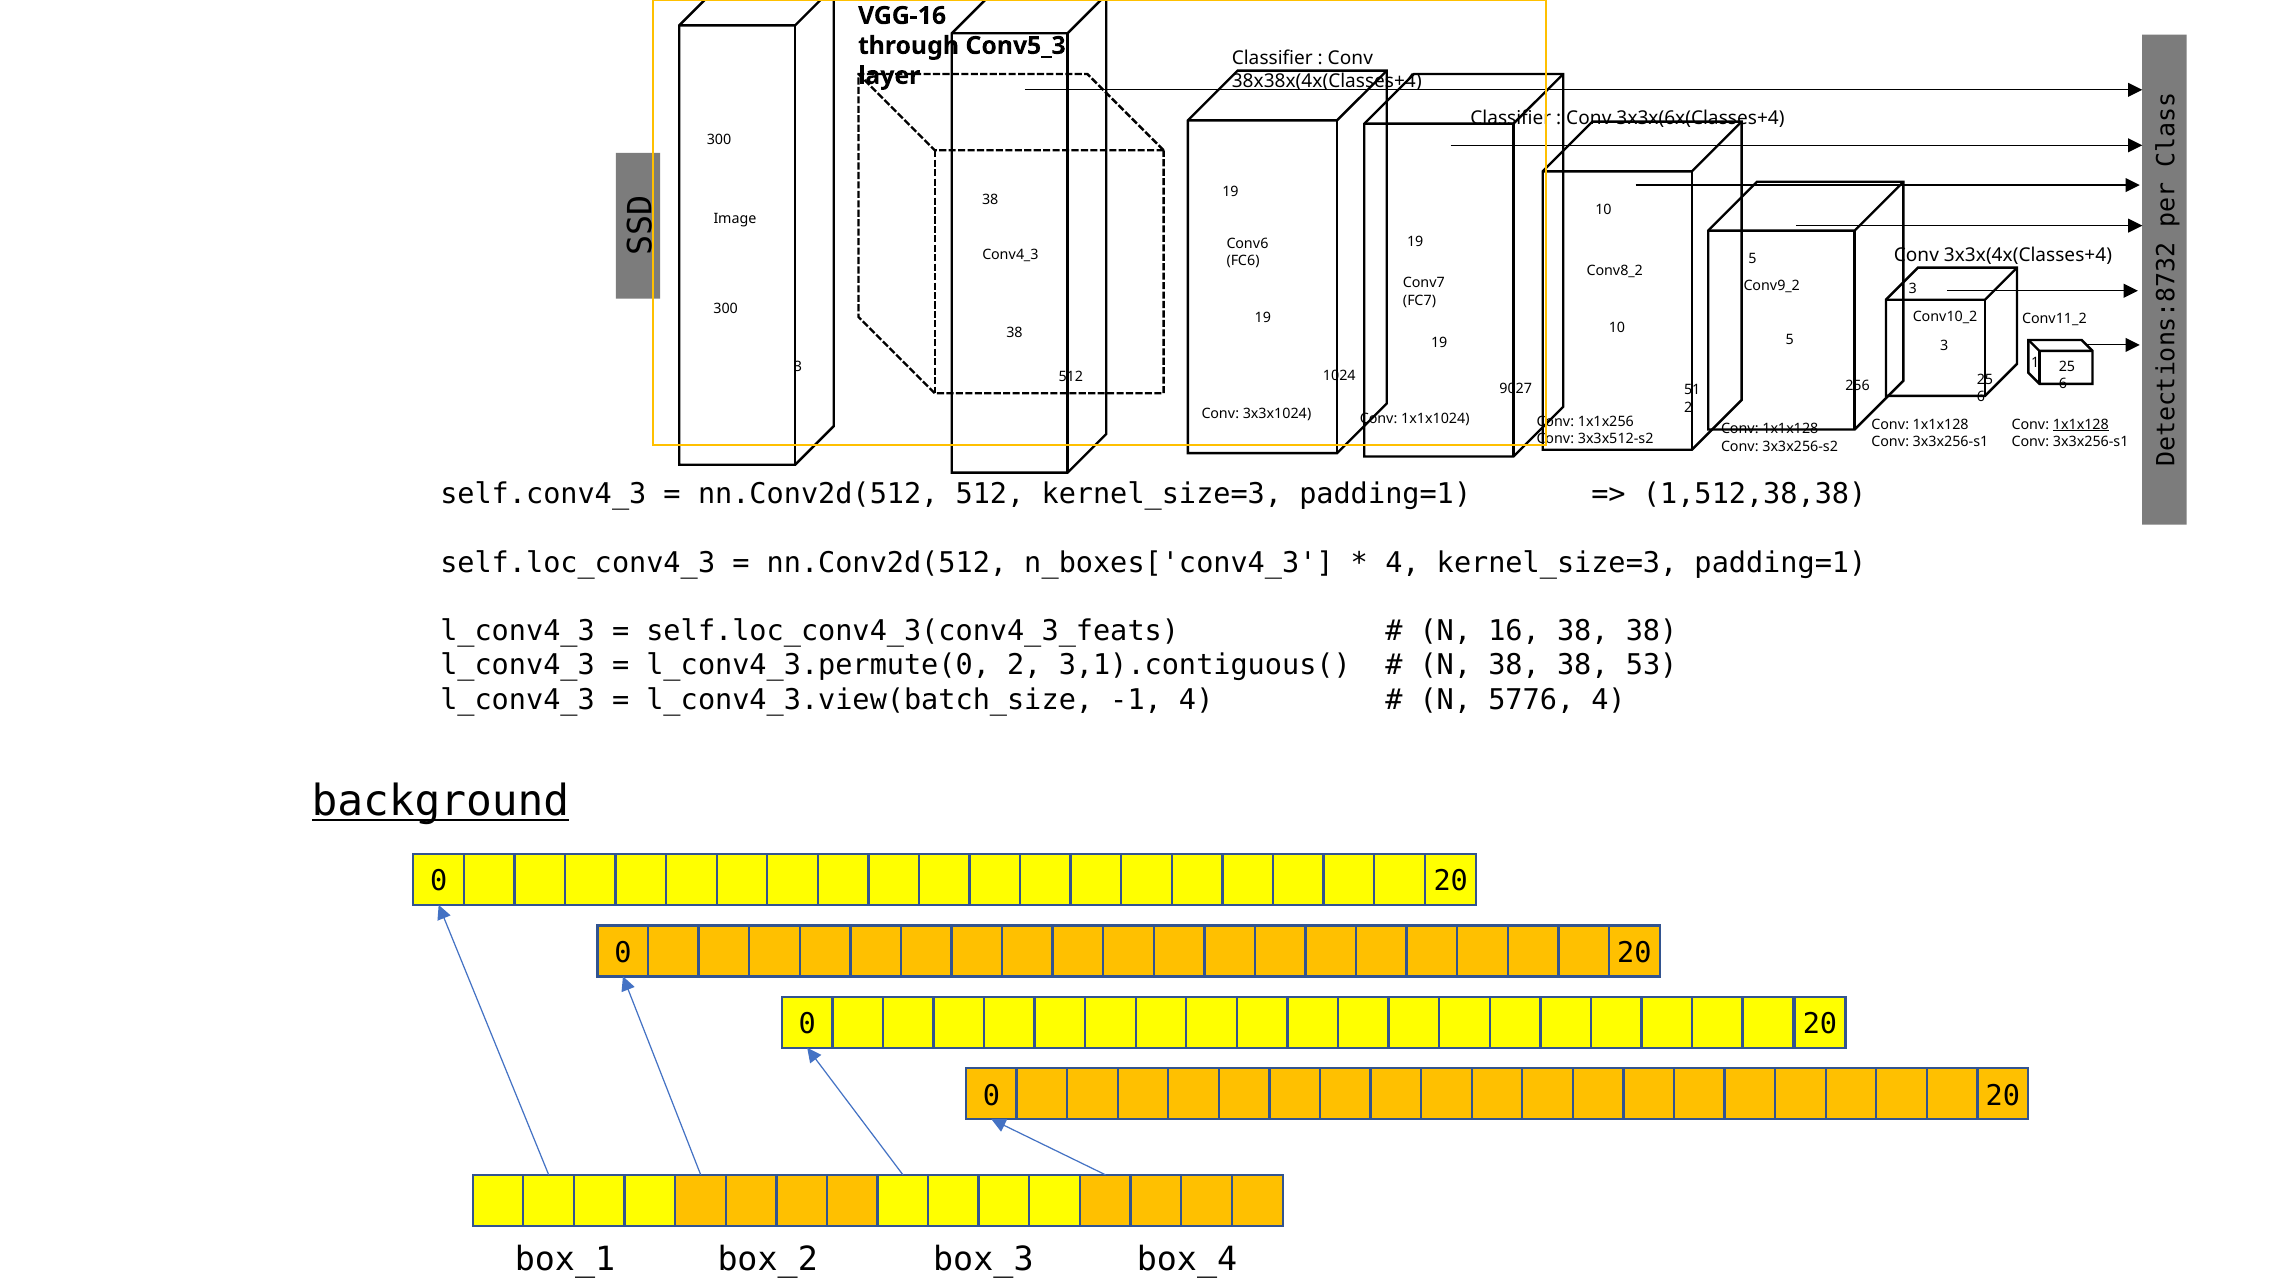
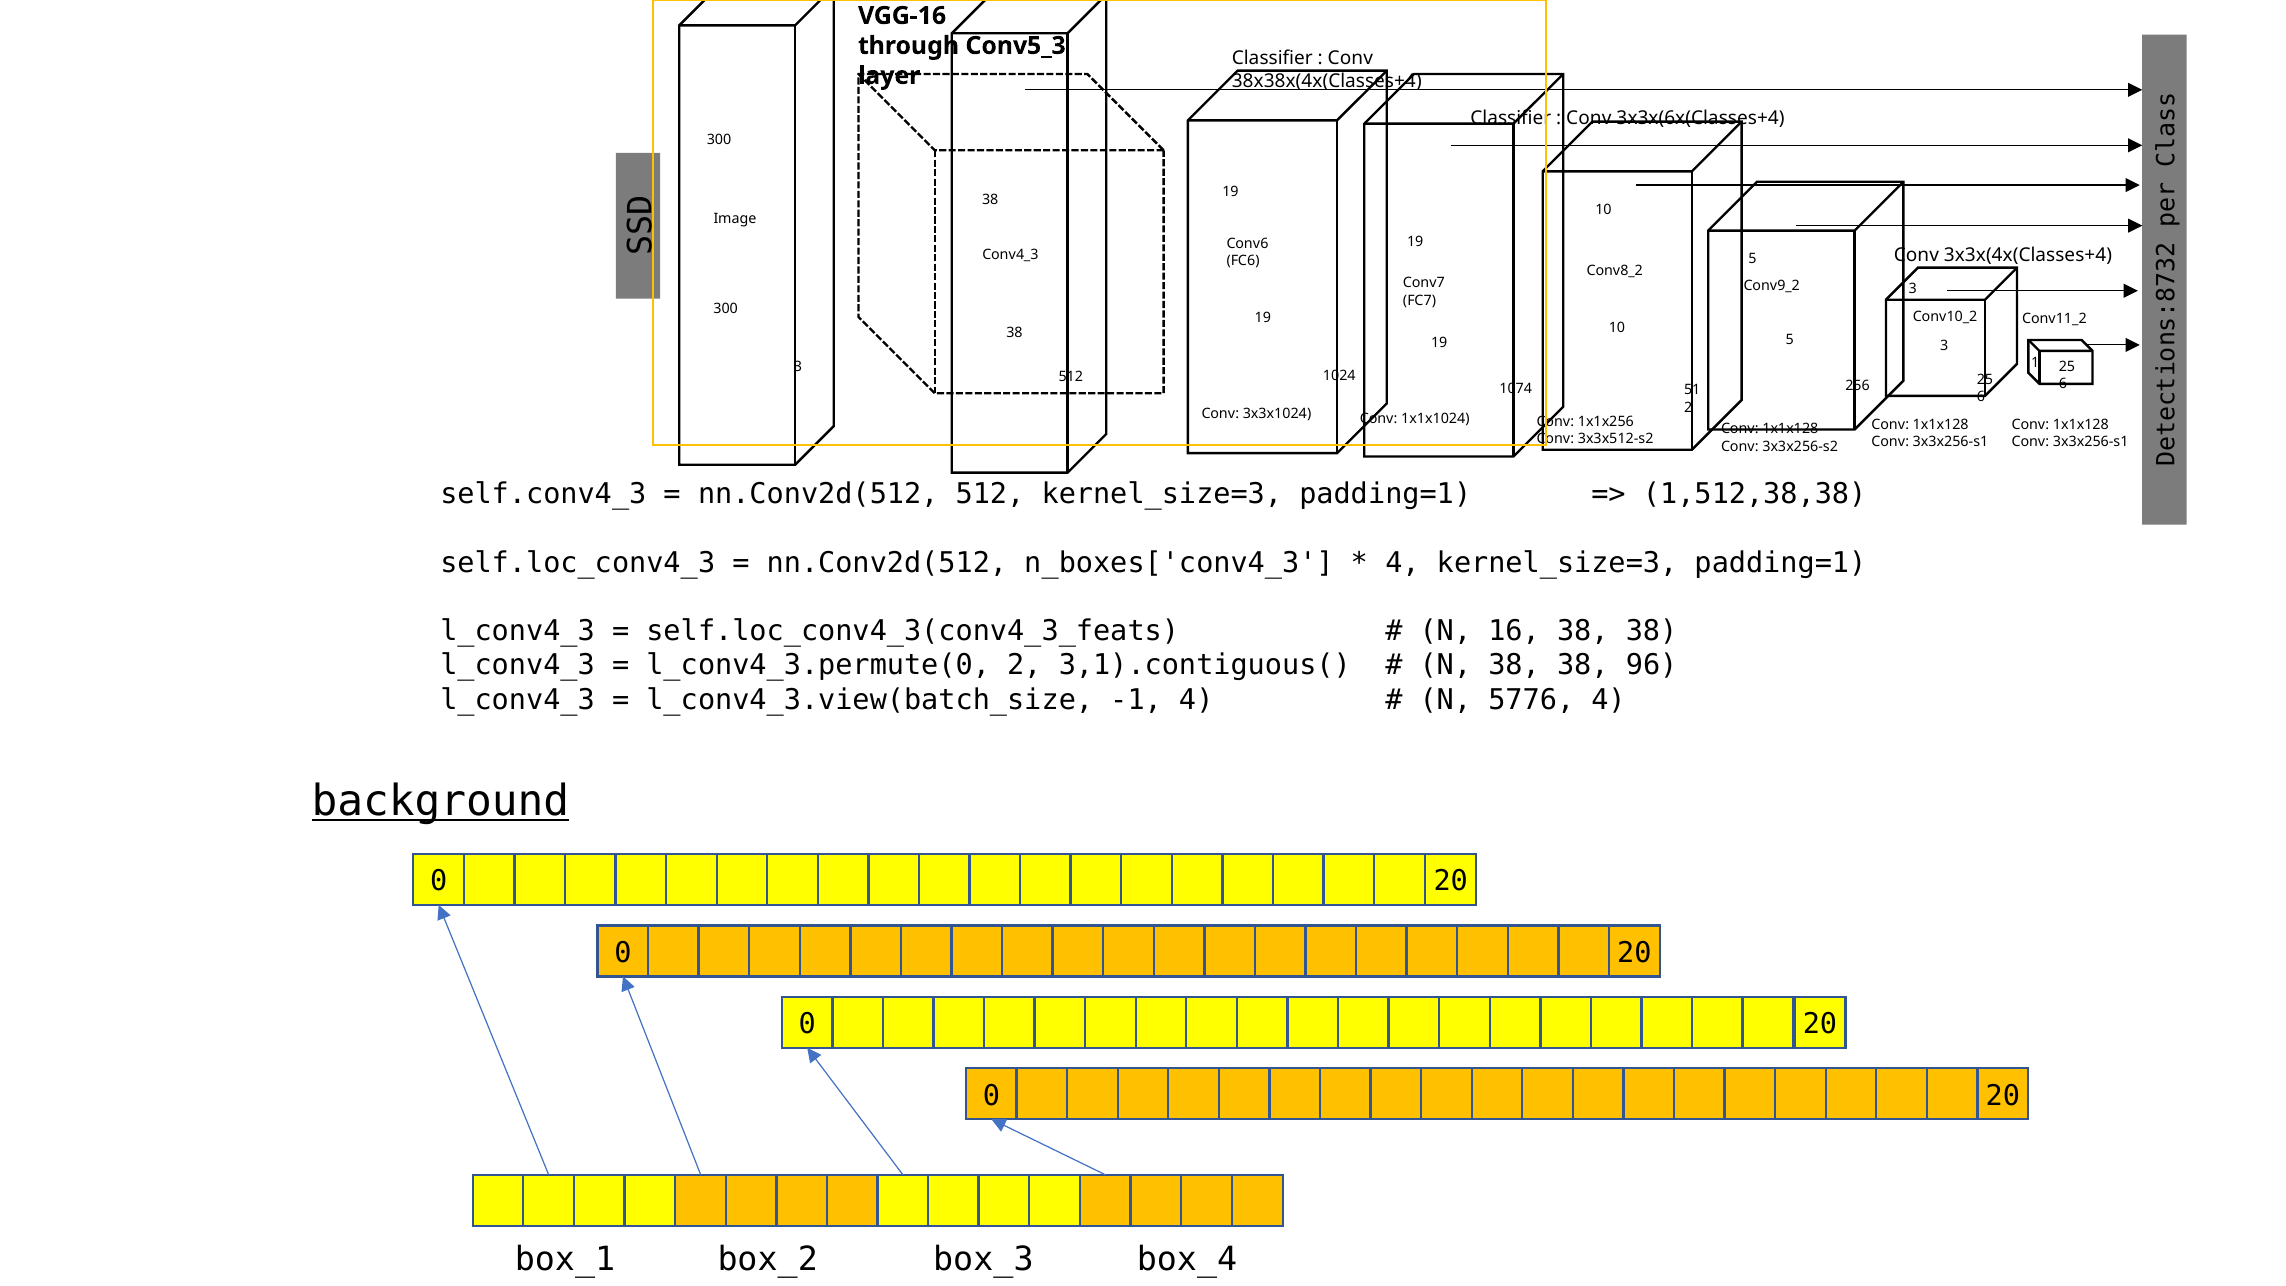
9027: 9027 -> 1074
1x1x128 at (2081, 424) underline: present -> none
53: 53 -> 96
